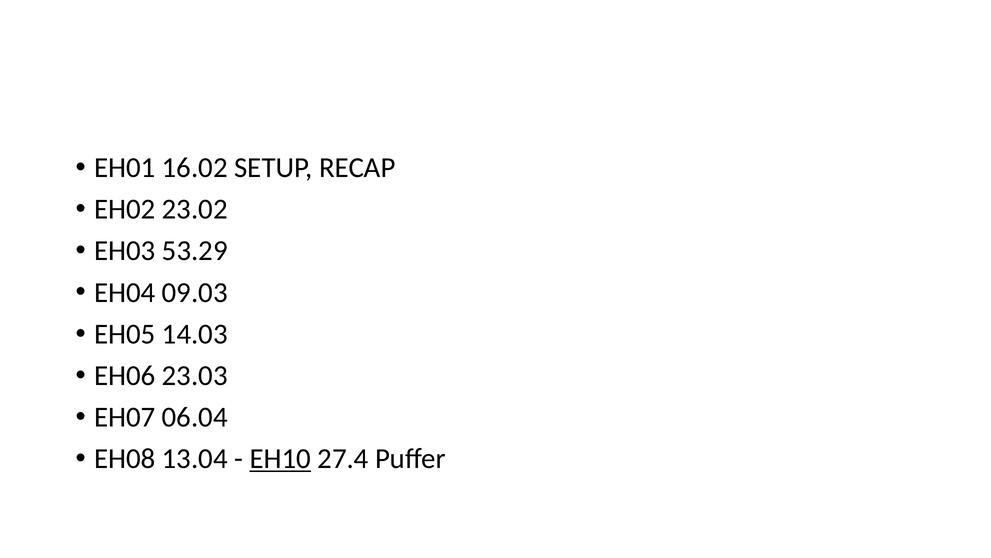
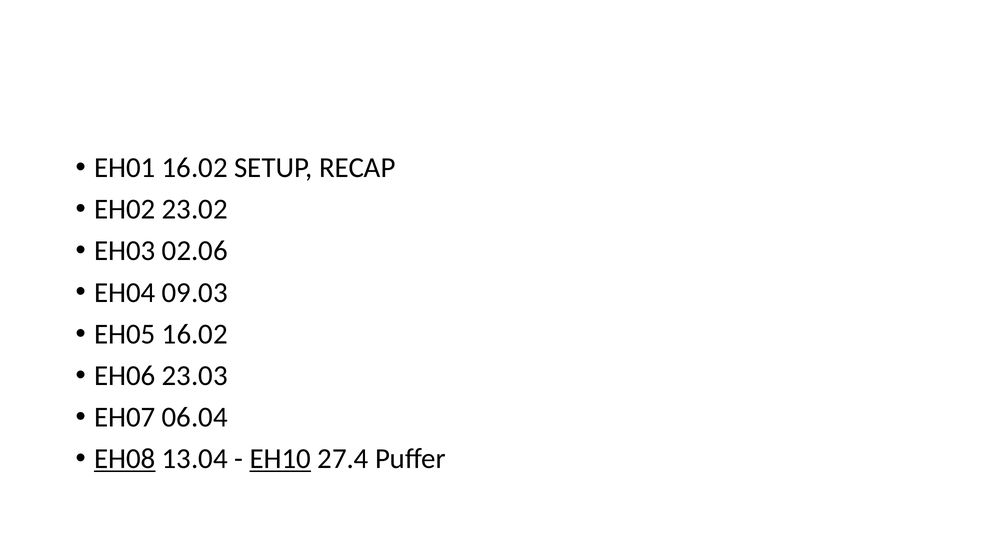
53.29: 53.29 -> 02.06
EH05 14.03: 14.03 -> 16.02
EH08 underline: none -> present
